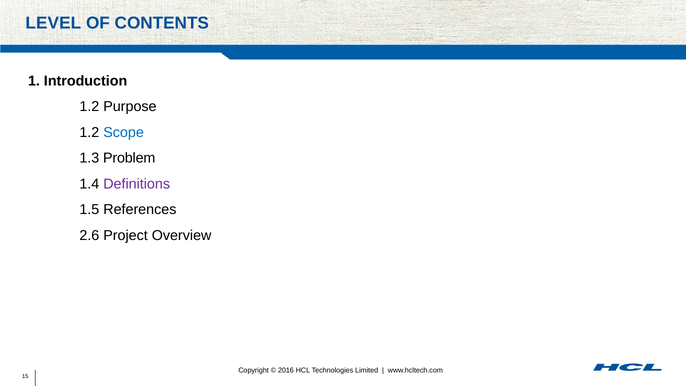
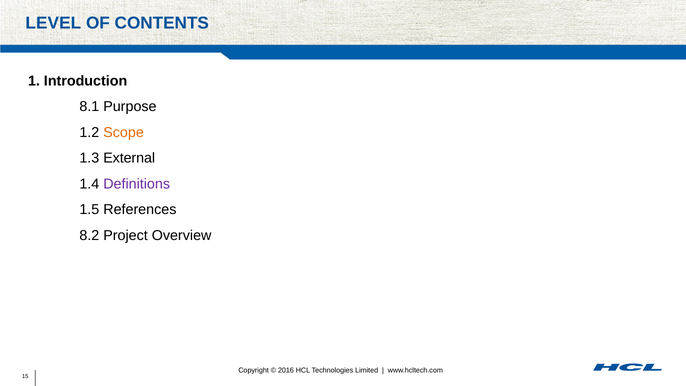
1.2 at (89, 107): 1.2 -> 8.1
Scope colour: blue -> orange
Problem: Problem -> External
2.6: 2.6 -> 8.2
